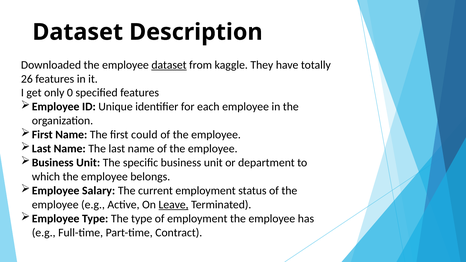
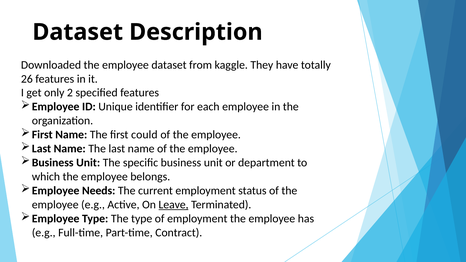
dataset at (169, 65) underline: present -> none
0: 0 -> 2
Salary: Salary -> Needs
